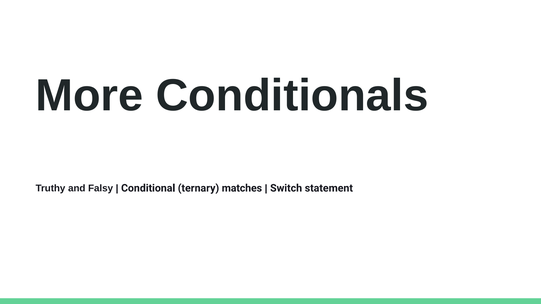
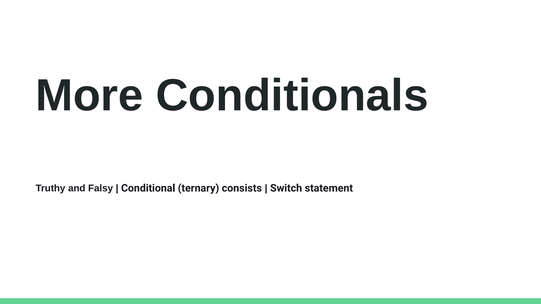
matches: matches -> consists
